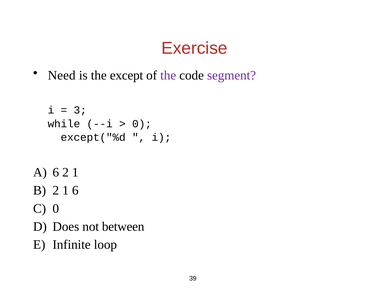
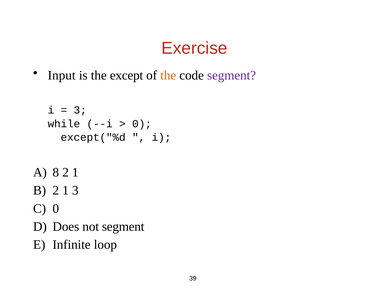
Need: Need -> Input
the at (168, 75) colour: purple -> orange
6 at (56, 173): 6 -> 8
1 6: 6 -> 3
not between: between -> segment
